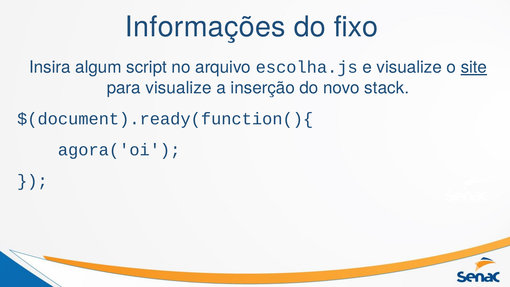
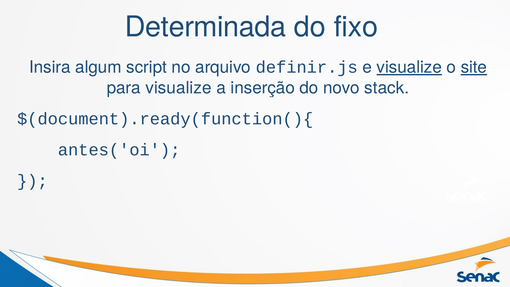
Informações: Informações -> Determinada
escolha.js: escolha.js -> definir.js
visualize at (409, 67) underline: none -> present
agora('oi: agora('oi -> antes('oi
